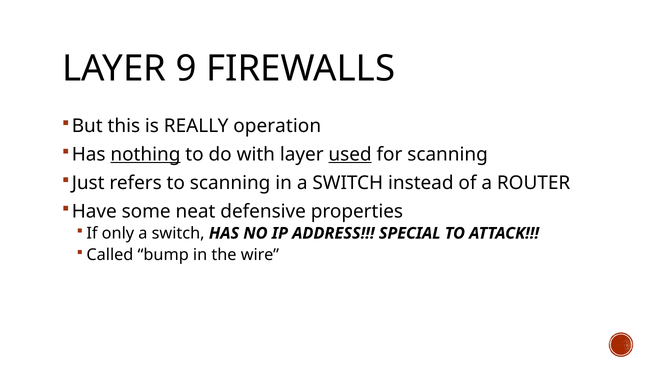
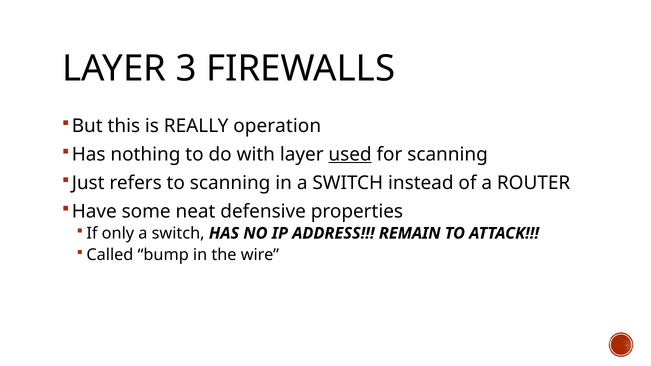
9: 9 -> 3
nothing underline: present -> none
SPECIAL: SPECIAL -> REMAIN
